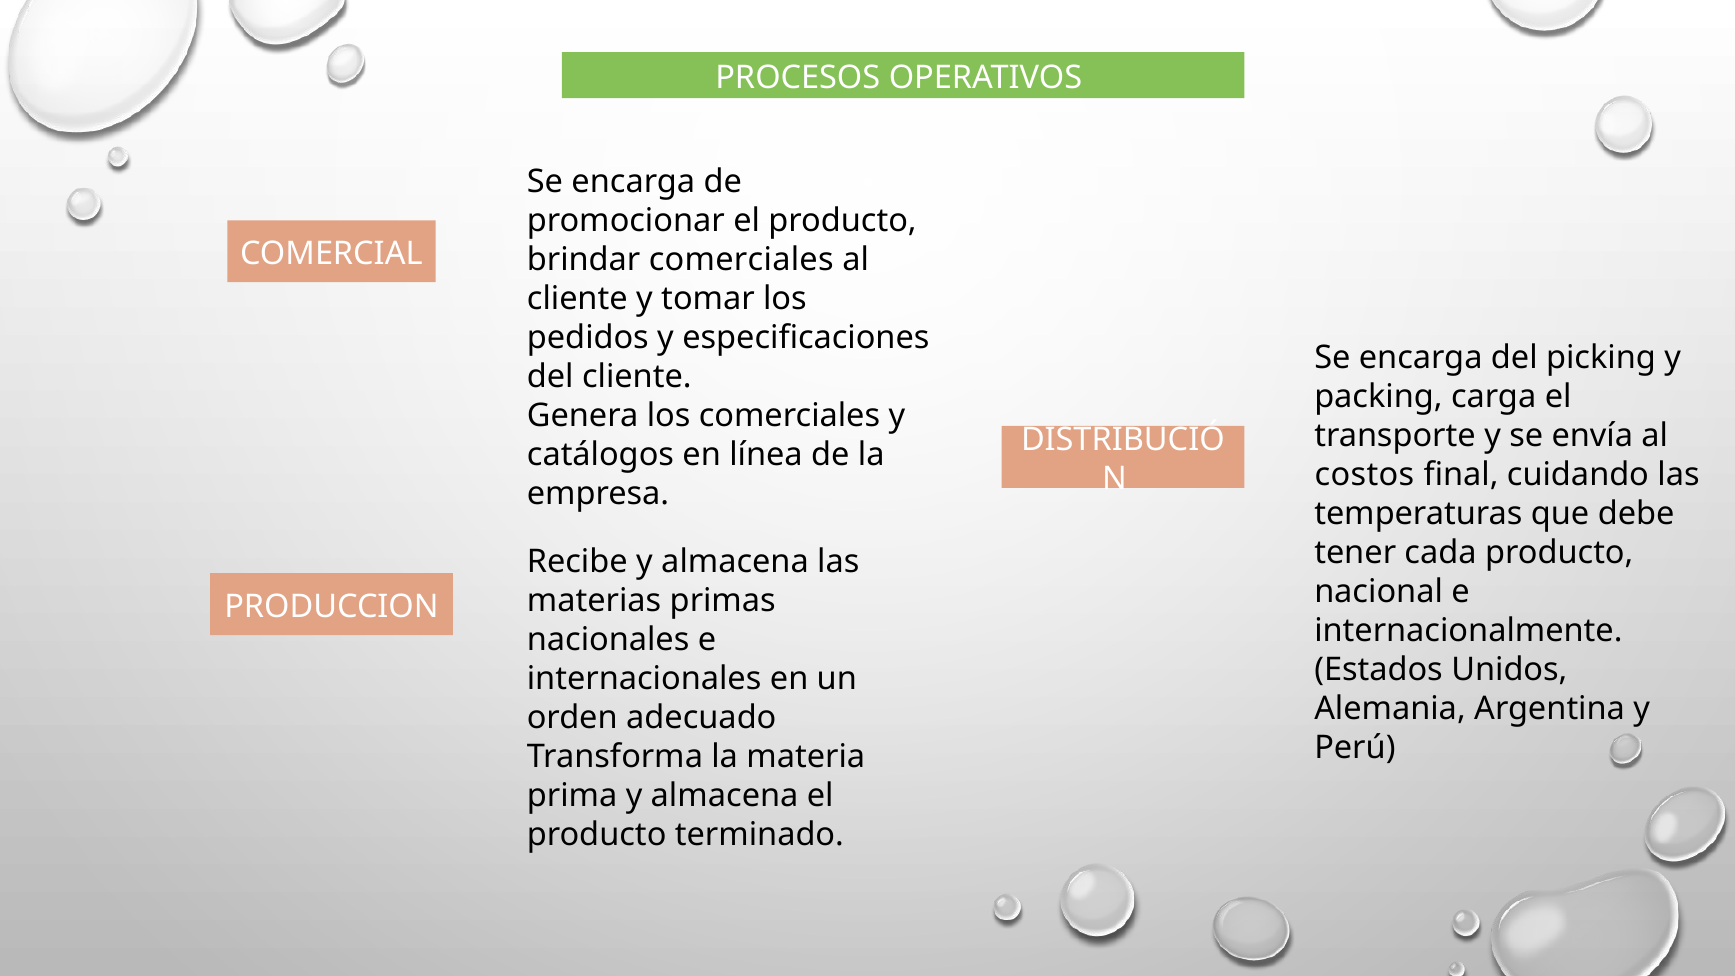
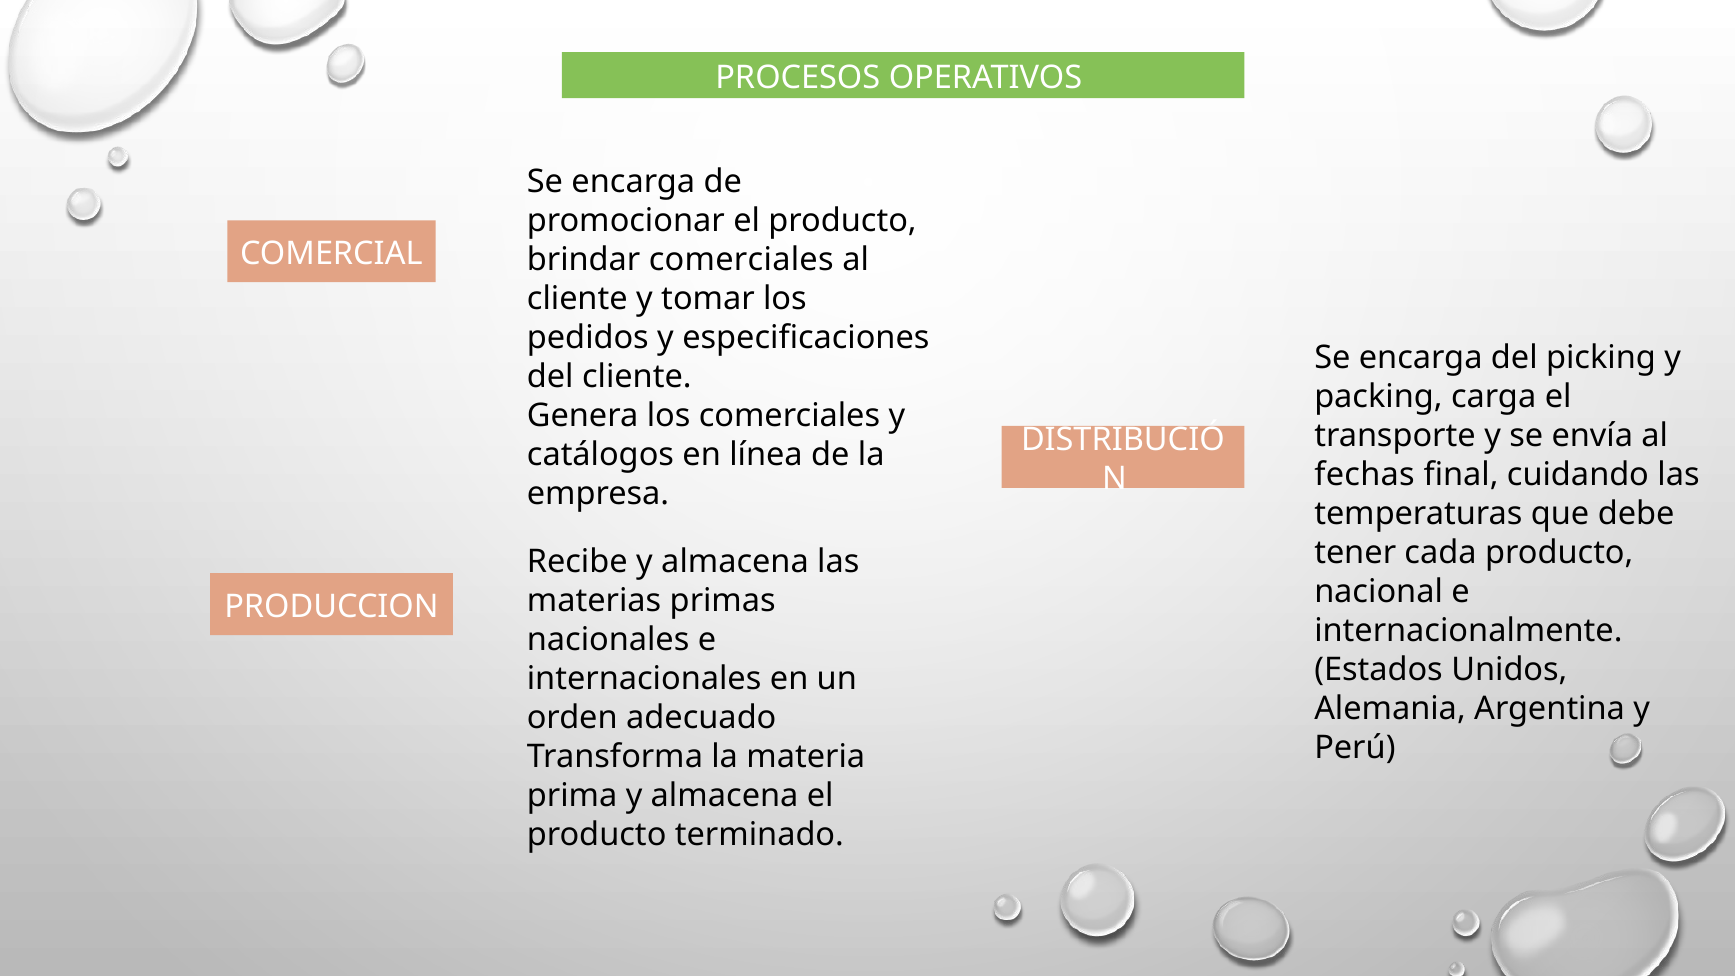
costos: costos -> fechas
